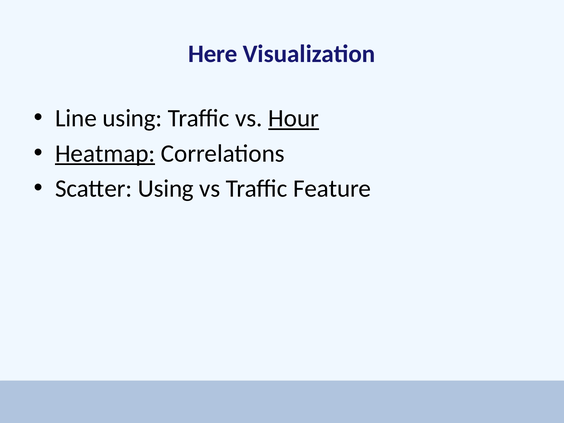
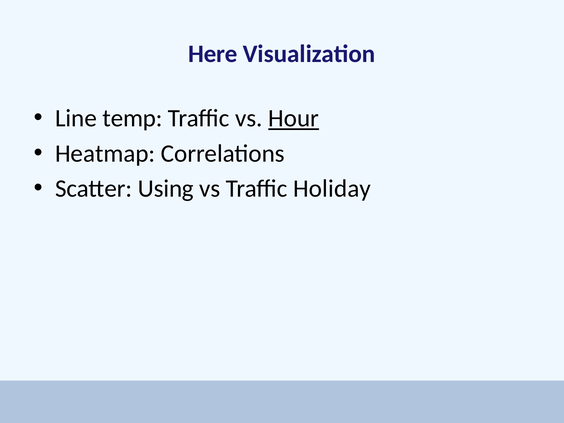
Line using: using -> temp
Heatmap underline: present -> none
Feature: Feature -> Holiday
